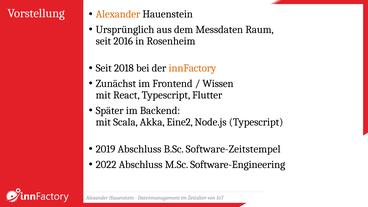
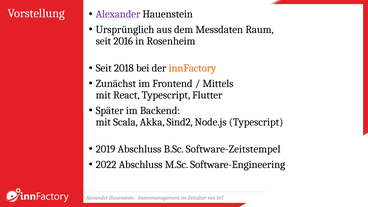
Alexander at (118, 14) colour: orange -> purple
Wissen: Wissen -> Mittels
Eine2: Eine2 -> Sind2
